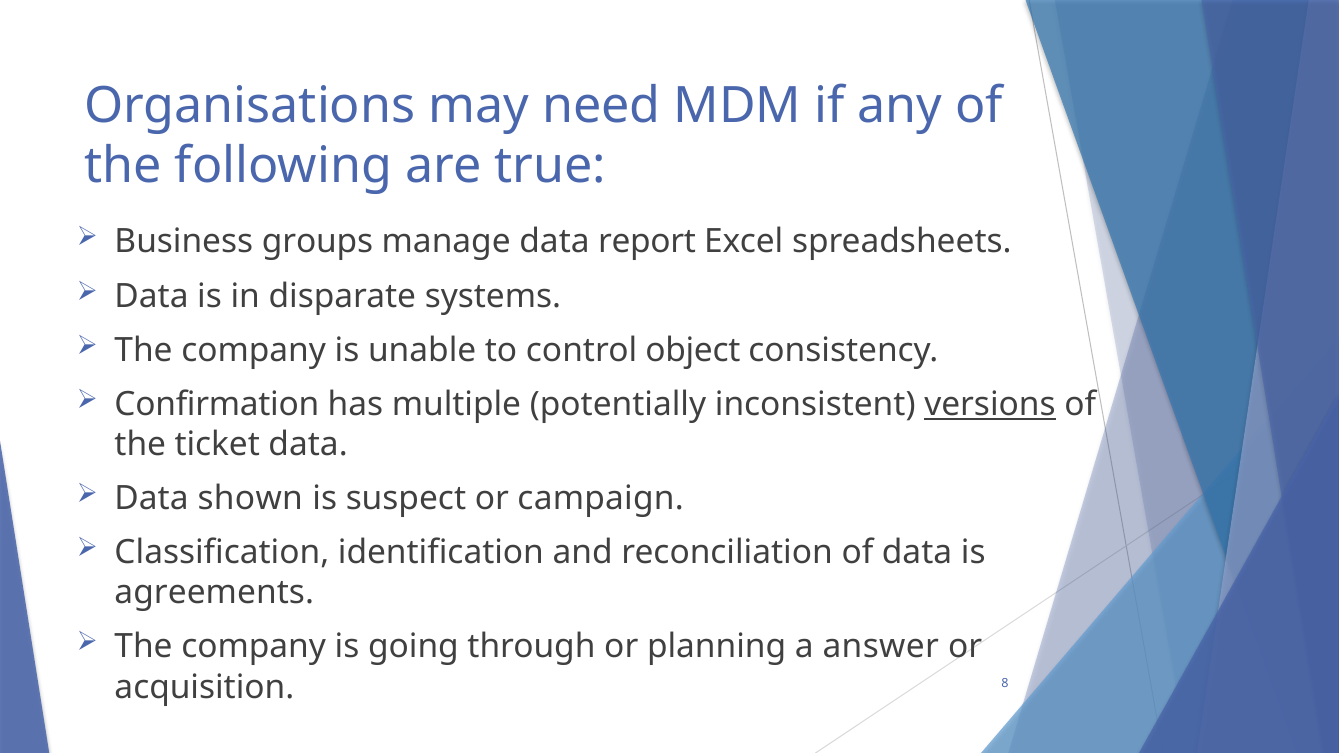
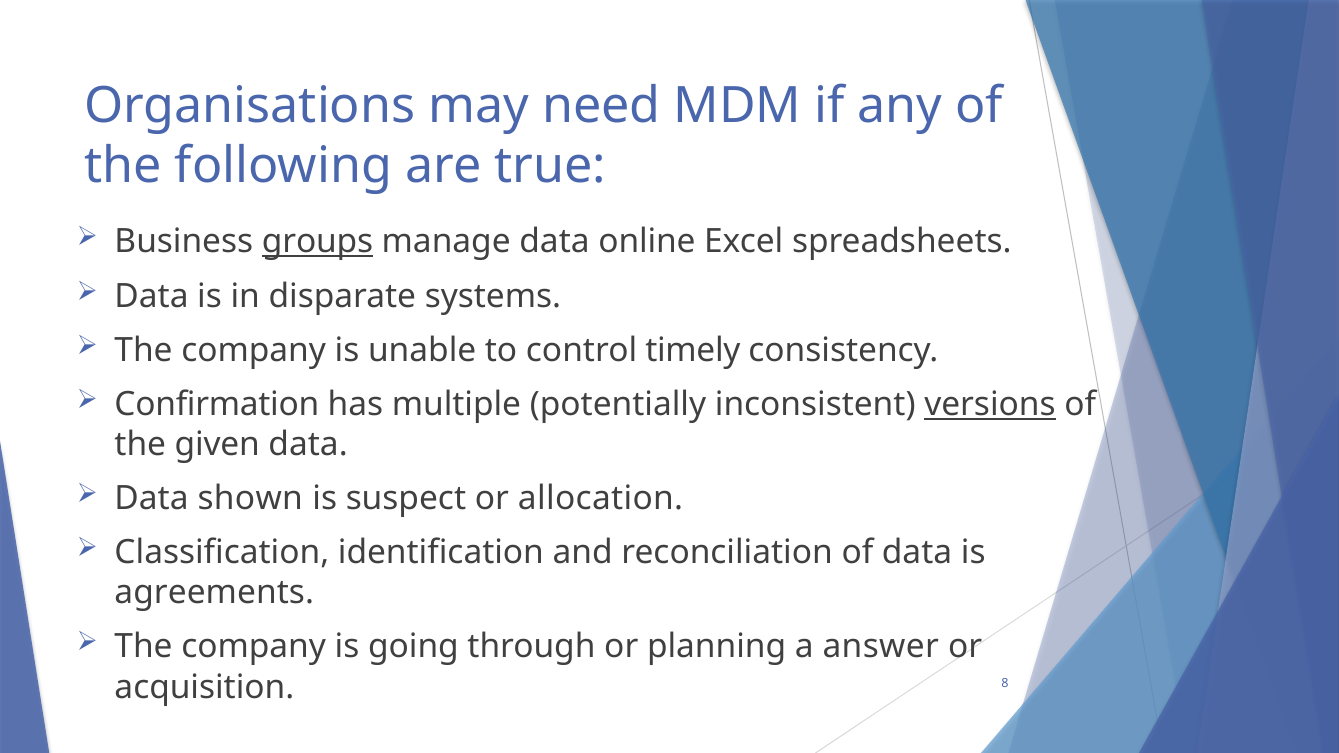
groups underline: none -> present
report: report -> online
object: object -> timely
ticket: ticket -> given
campaign: campaign -> allocation
